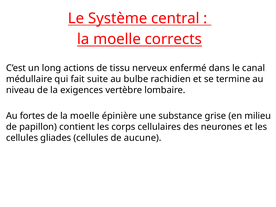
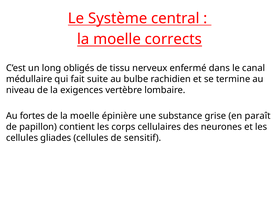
actions: actions -> obligés
milieu: milieu -> paraît
aucune: aucune -> sensitif
